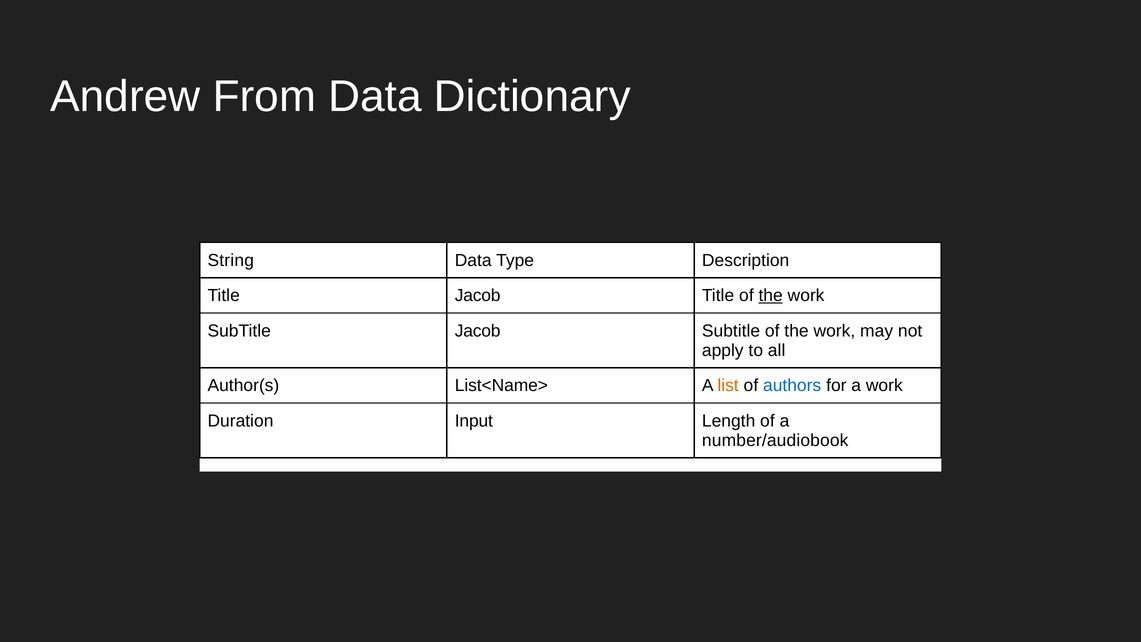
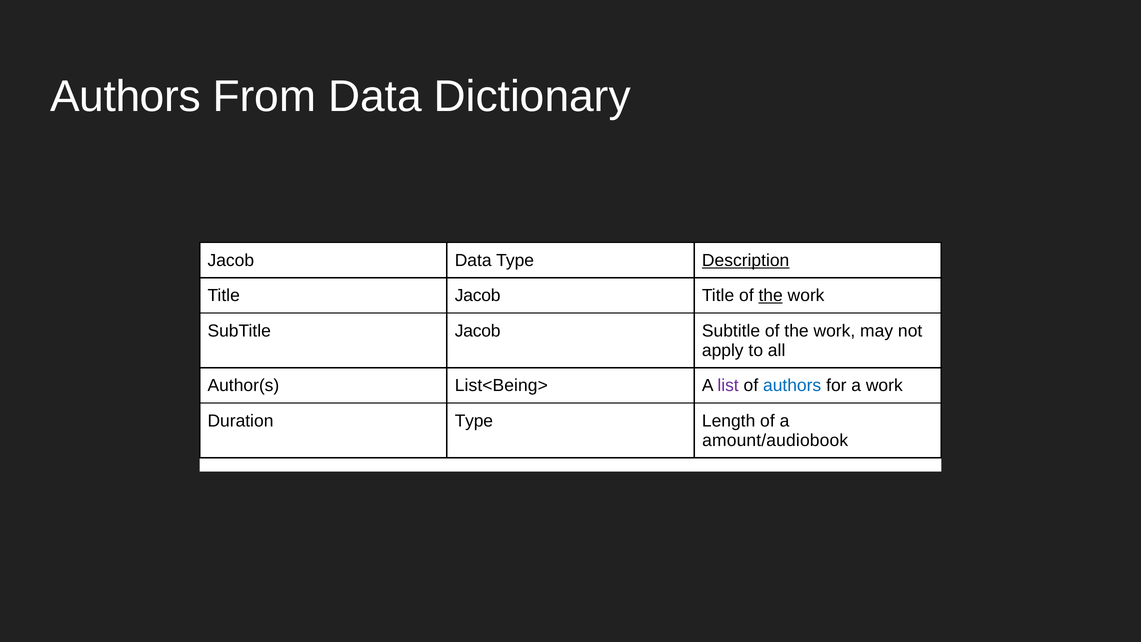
Andrew at (125, 97): Andrew -> Authors
String at (231, 260): String -> Jacob
Description underline: none -> present
List<Name>: List<Name> -> List<Being>
list colour: orange -> purple
Duration Input: Input -> Type
number/audiobook: number/audiobook -> amount/audiobook
